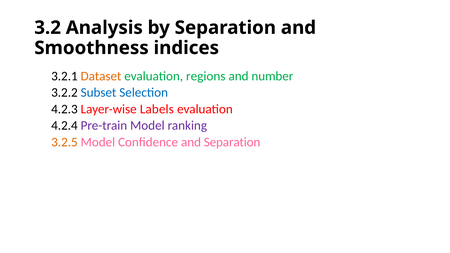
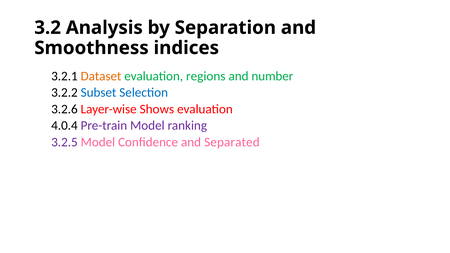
4.2.3: 4.2.3 -> 3.2.6
Labels: Labels -> Shows
4.2.4: 4.2.4 -> 4.0.4
3.2.5 colour: orange -> purple
and Separation: Separation -> Separated
